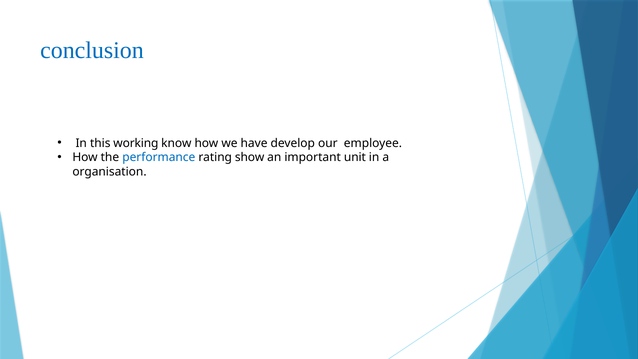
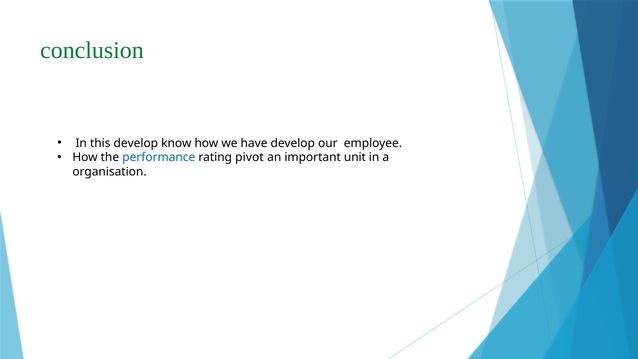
conclusion colour: blue -> green
this working: working -> develop
show: show -> pivot
